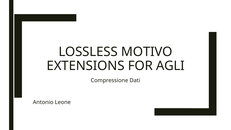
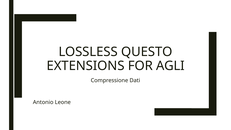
MOTIVO: MOTIVO -> QUESTO
